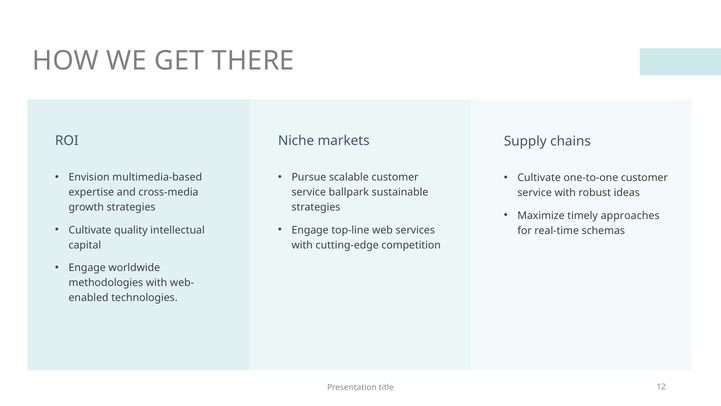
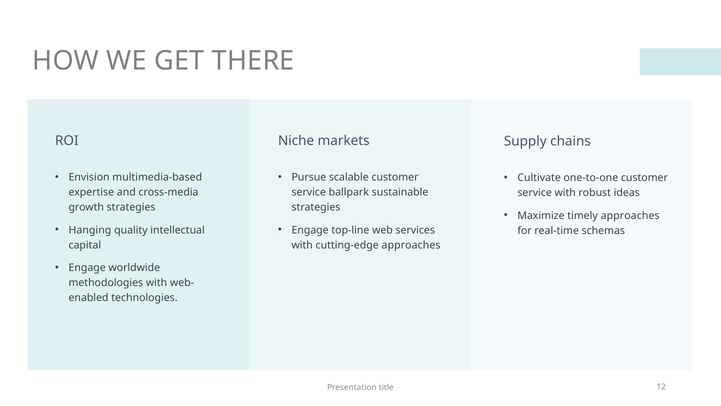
Cultivate at (90, 230): Cultivate -> Hanging
cutting-edge competition: competition -> approaches
